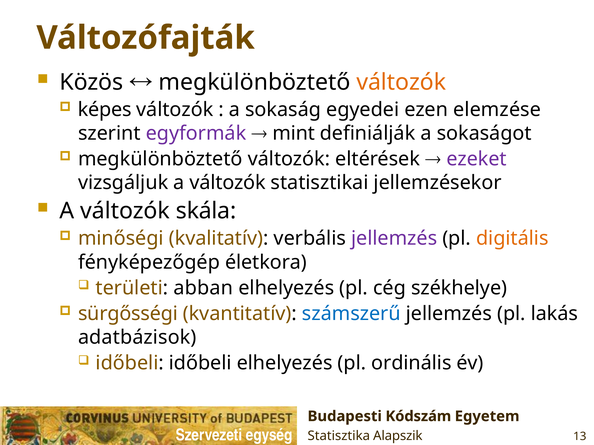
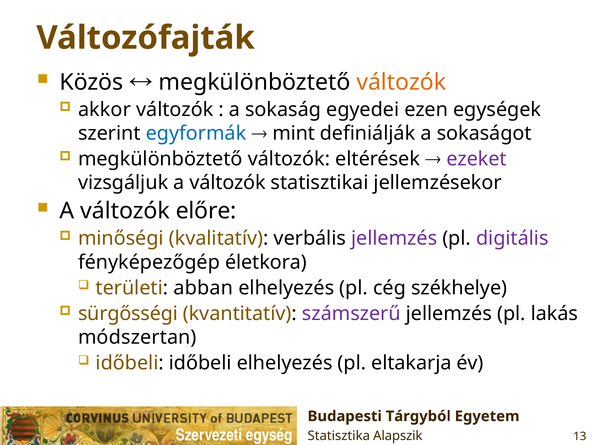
képes: képes -> akkor
elemzése: elemzése -> egységek
egyformák colour: purple -> blue
skála: skála -> előre
digitális colour: orange -> purple
számszerű colour: blue -> purple
adatbázisok: adatbázisok -> módszertan
ordinális: ordinális -> eltakarja
Kódszám: Kódszám -> Tárgyból
